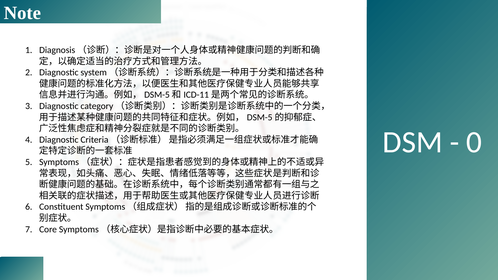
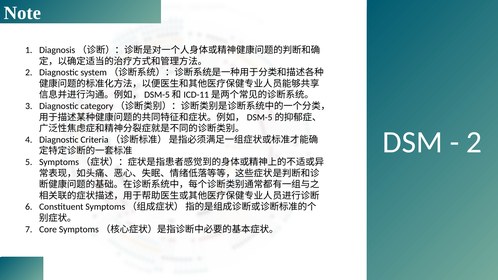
0 at (474, 142): 0 -> 2
